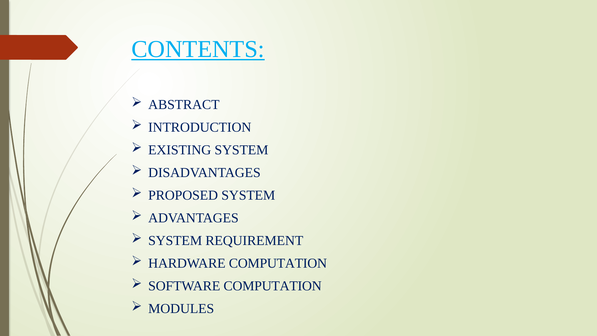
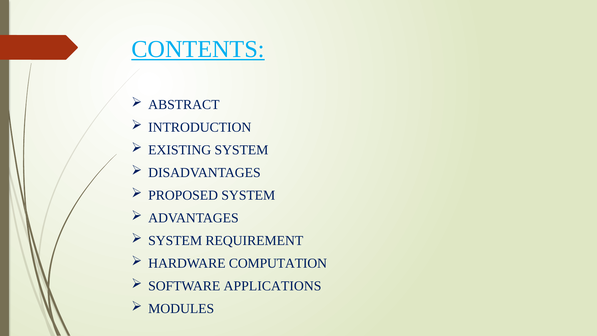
SOFTWARE COMPUTATION: COMPUTATION -> APPLICATIONS
